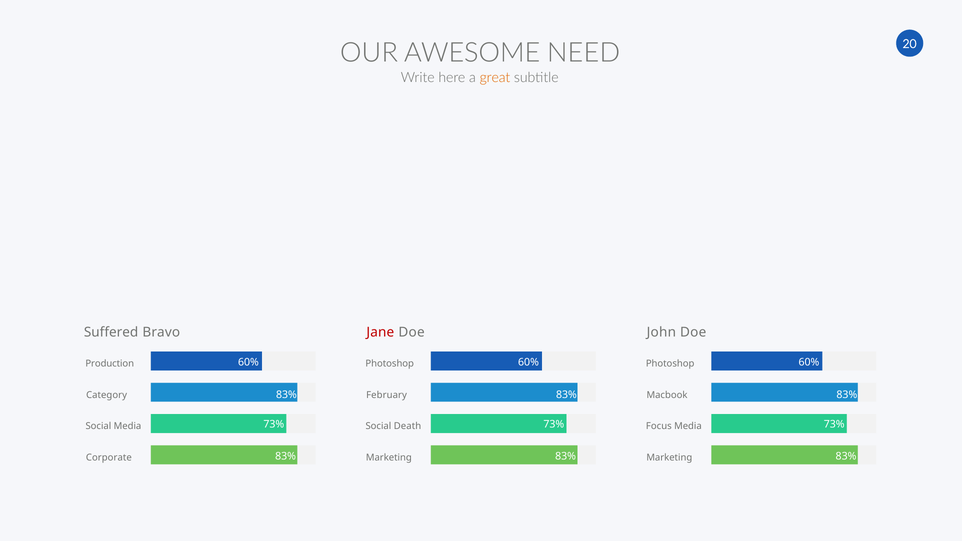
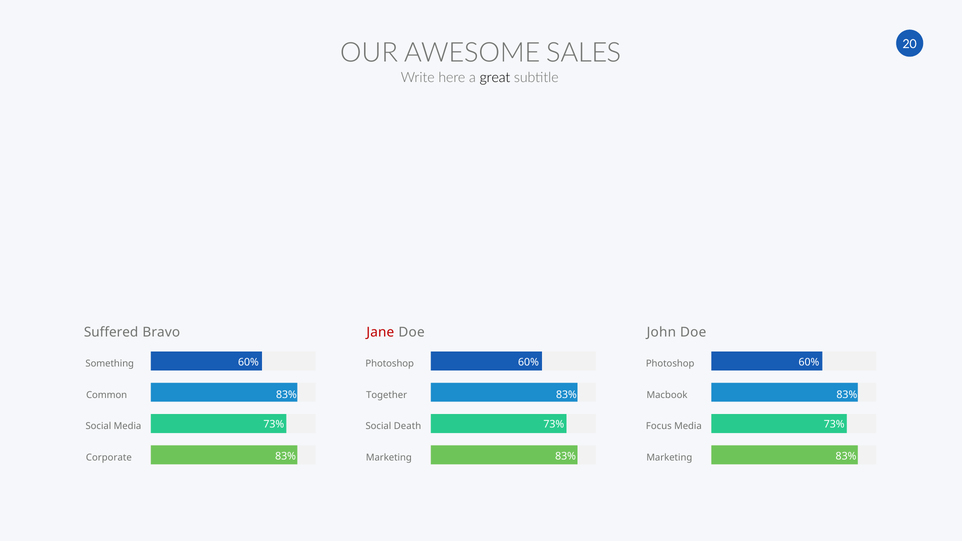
NEED: NEED -> SALES
great colour: orange -> black
Production: Production -> Something
Category: Category -> Common
February: February -> Together
